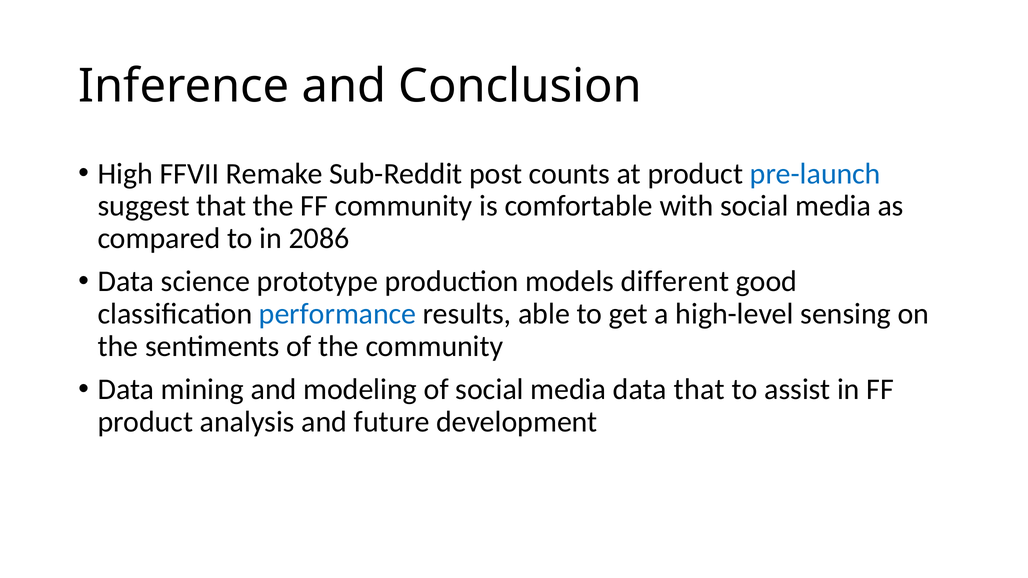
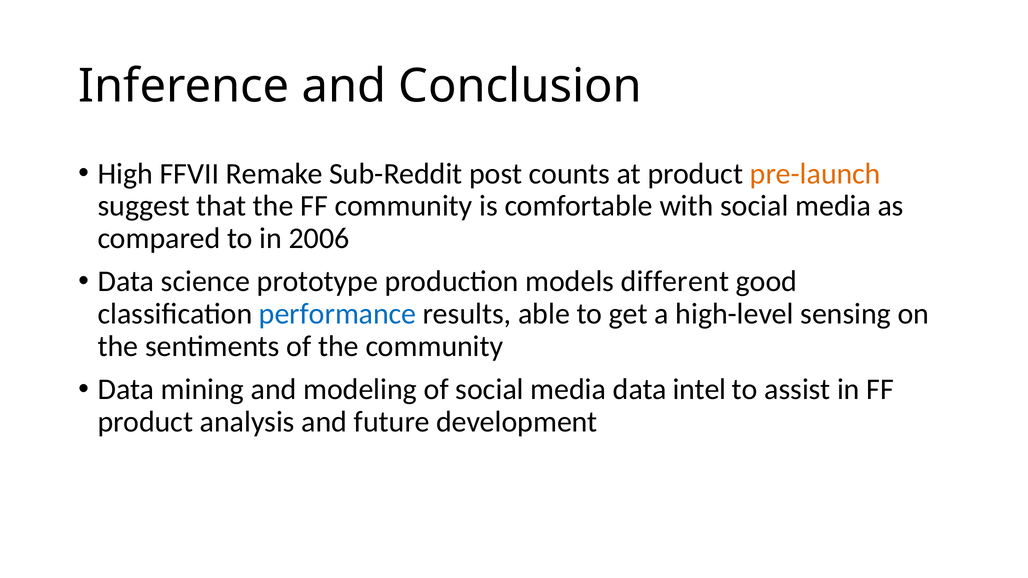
pre-launch colour: blue -> orange
2086: 2086 -> 2006
data that: that -> intel
